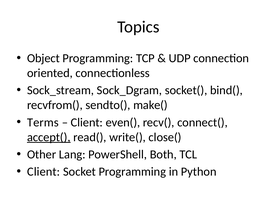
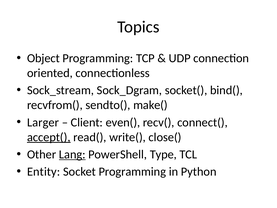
Terms: Terms -> Larger
Lang underline: none -> present
Both: Both -> Type
Client at (44, 171): Client -> Entity
